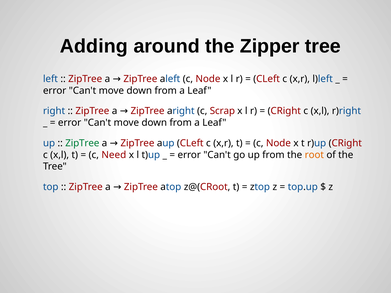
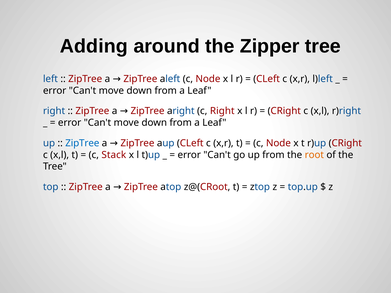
c Scrap: Scrap -> Right
ZipTree at (82, 143) colour: green -> blue
Need: Need -> Stack
